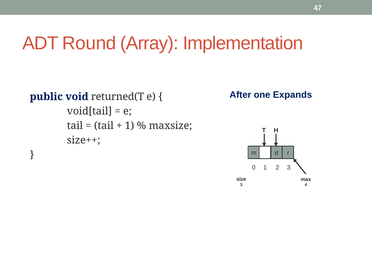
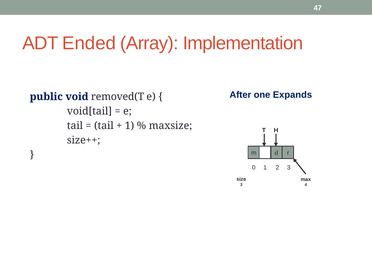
Round: Round -> Ended
returned(T: returned(T -> removed(T
